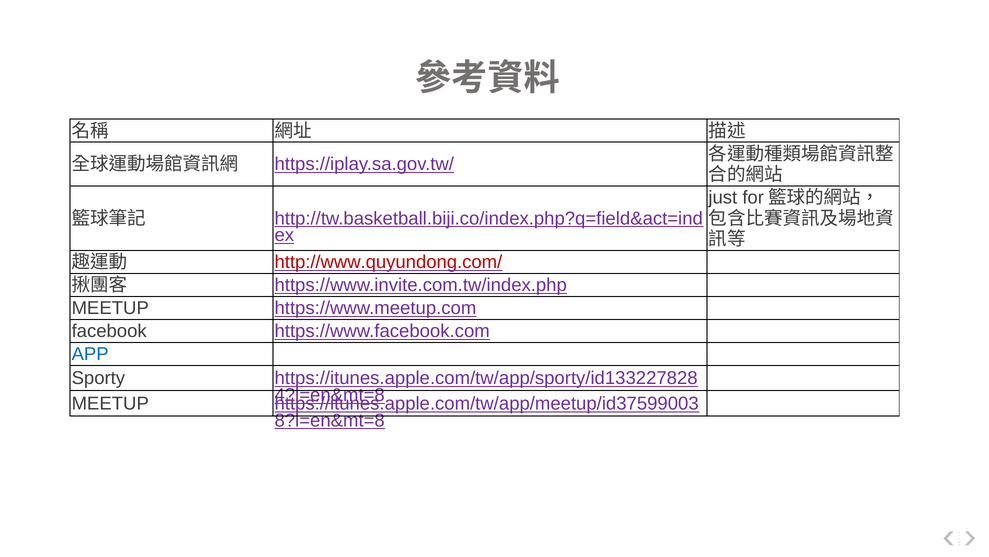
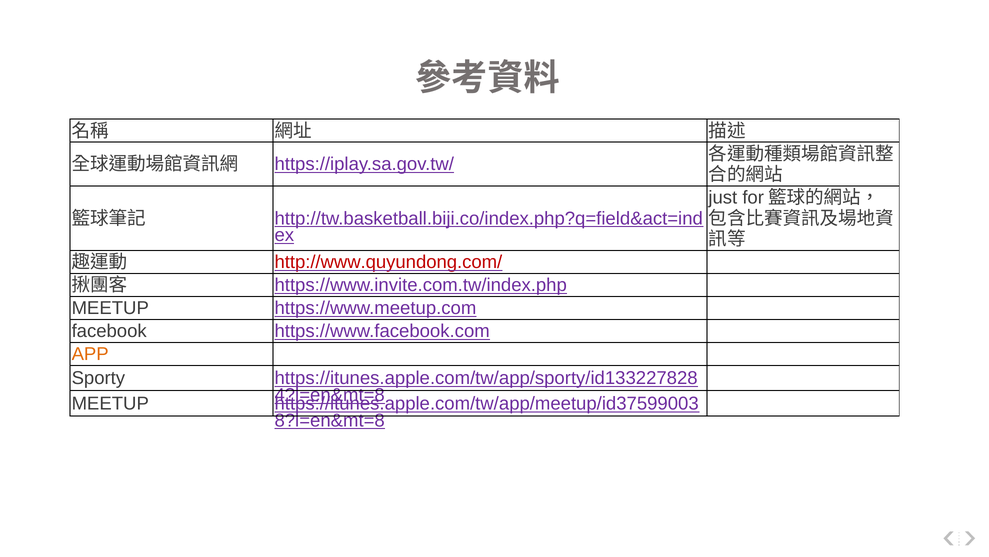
APP colour: blue -> orange
